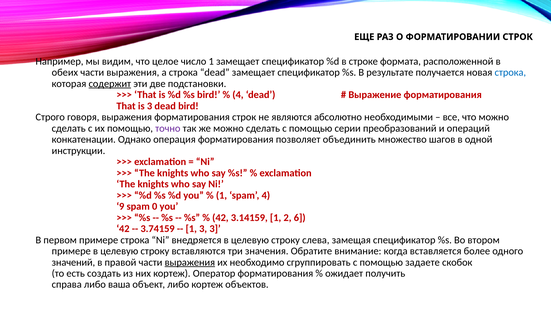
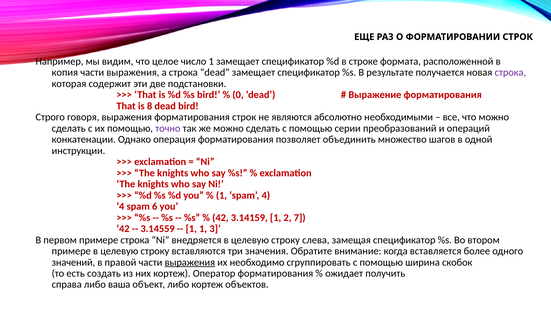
обеих: обеих -> копия
строка at (510, 72) colour: blue -> purple
содержит underline: present -> none
4 at (238, 95): 4 -> 0
is 3: 3 -> 8
9 at (120, 206): 9 -> 4
0: 0 -> 6
6: 6 -> 7
3.74159: 3.74159 -> 3.14559
1 3: 3 -> 1
задаете: задаете -> ширина
